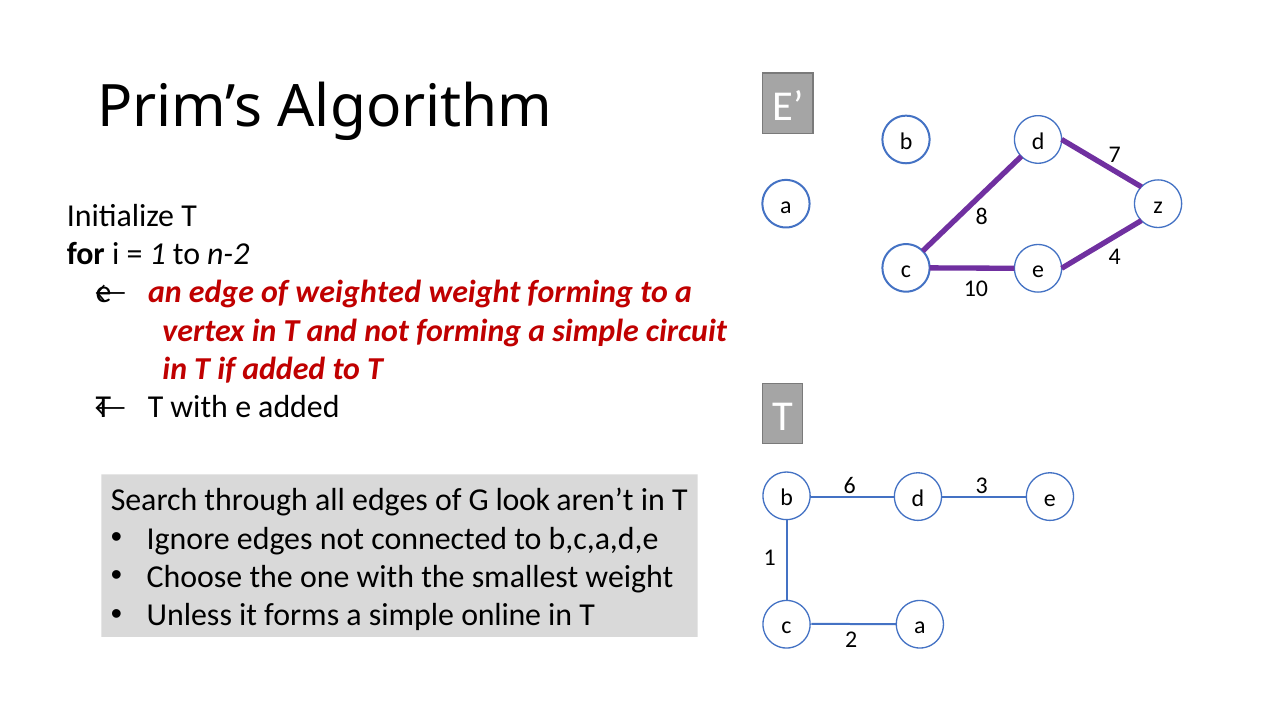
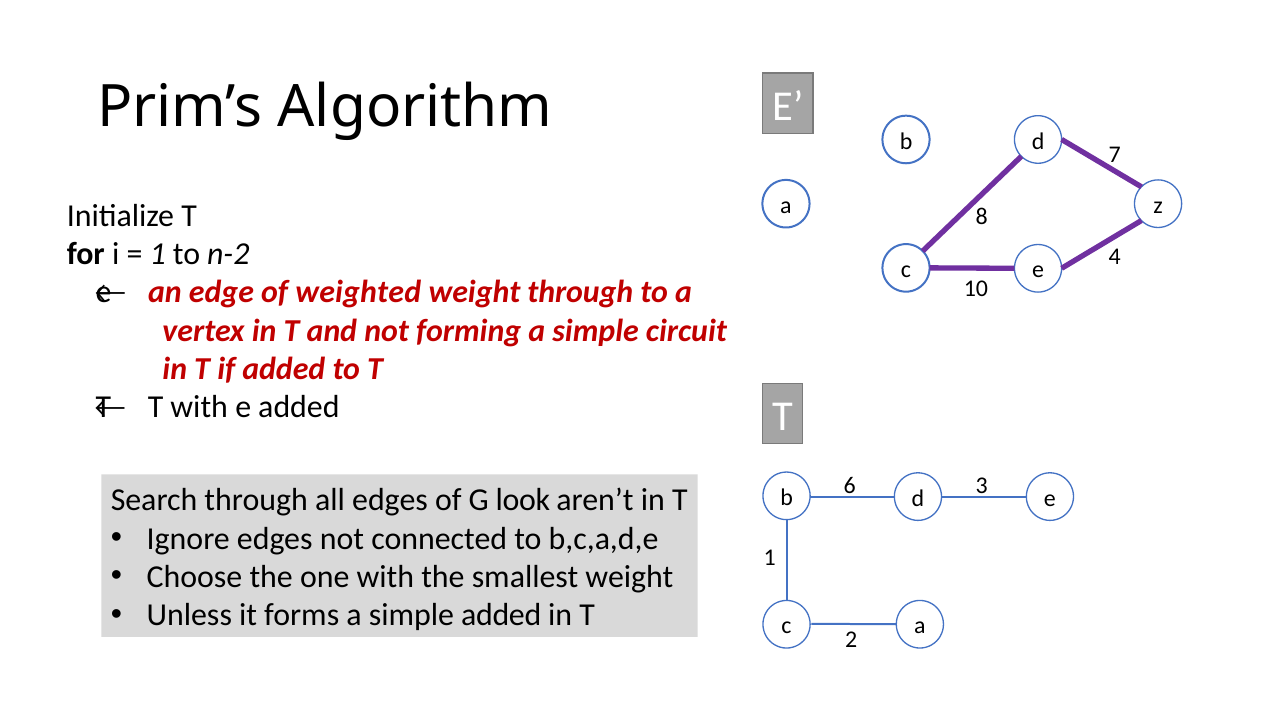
weight forming: forming -> through
simple online: online -> added
